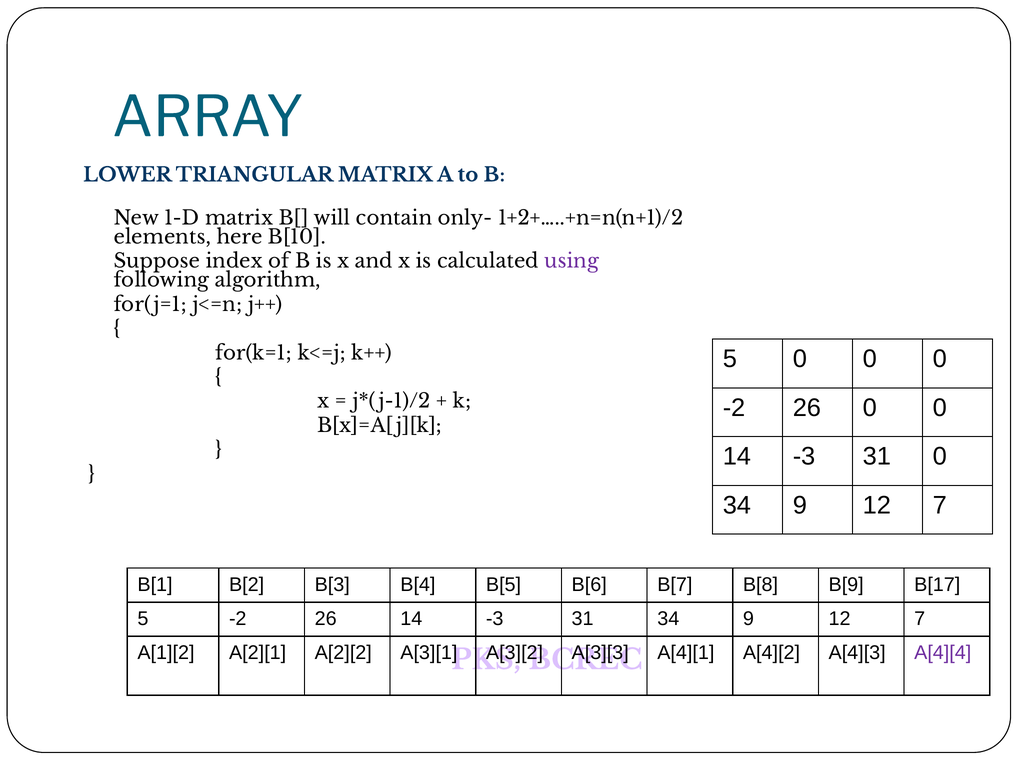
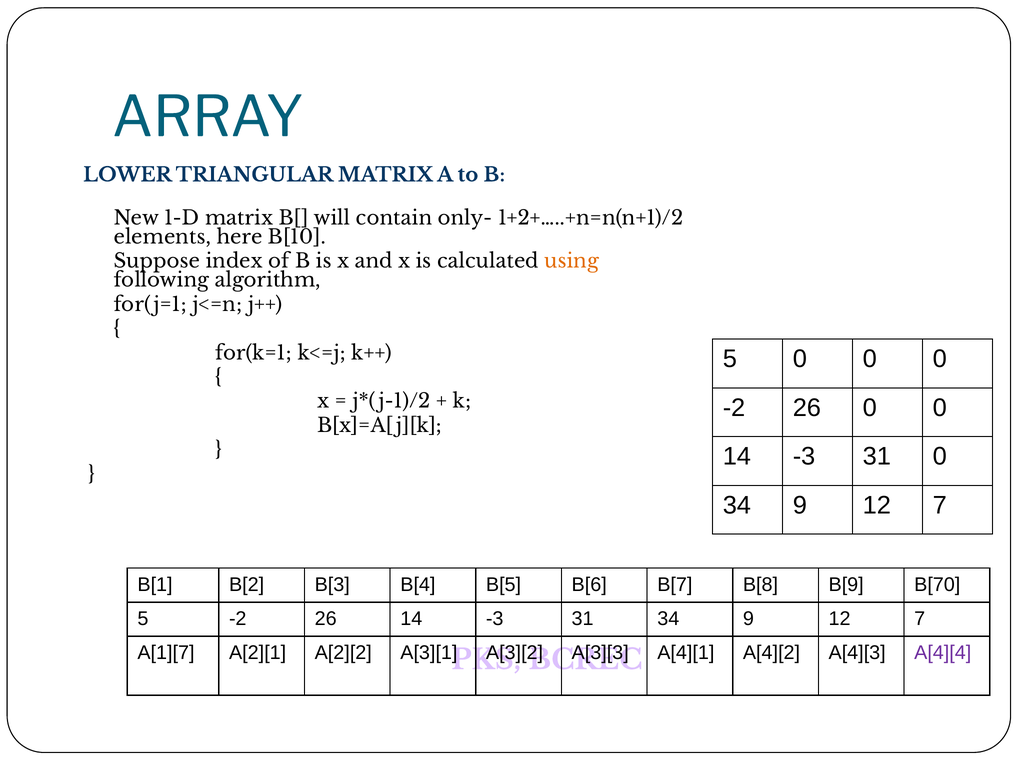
using colour: purple -> orange
B[17: B[17 -> B[70
A[1][2: A[1][2 -> A[1][7
